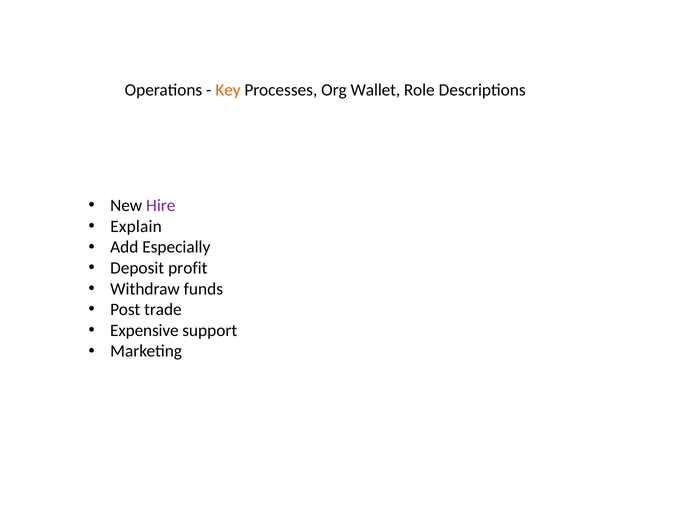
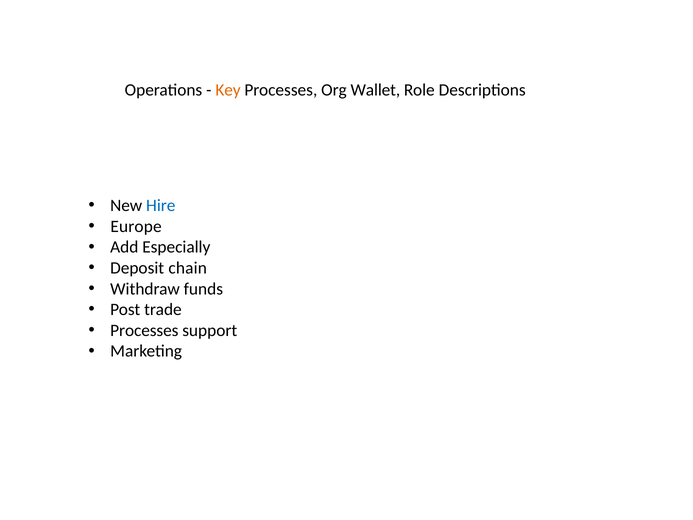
Hire colour: purple -> blue
Explain: Explain -> Europe
profit: profit -> chain
Expensive at (144, 330): Expensive -> Processes
